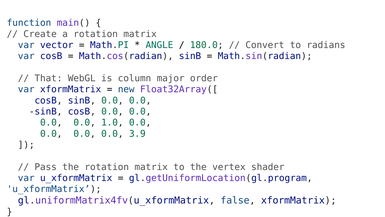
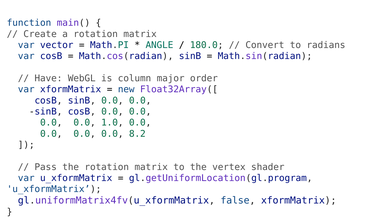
That: That -> Have
3.9: 3.9 -> 8.2
